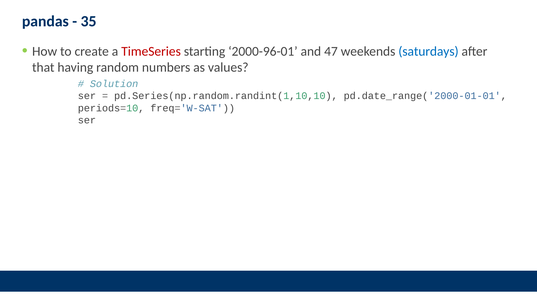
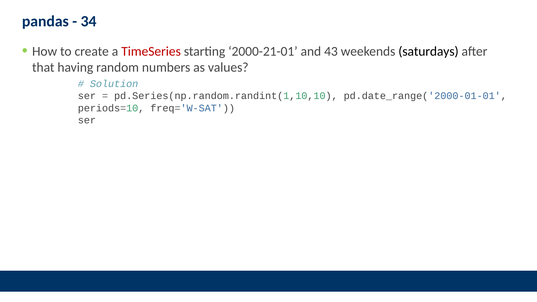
35: 35 -> 34
2000-96-01: 2000-96-01 -> 2000-21-01
47: 47 -> 43
saturdays colour: blue -> black
